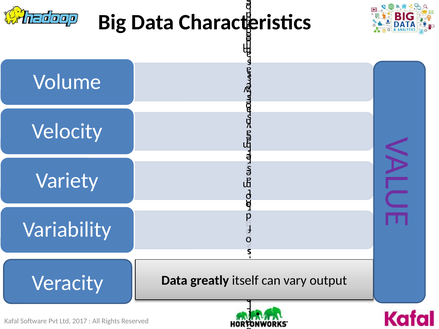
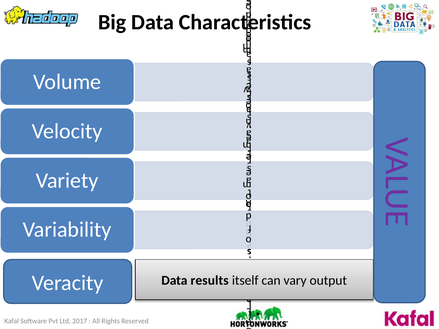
greatly: greatly -> results
